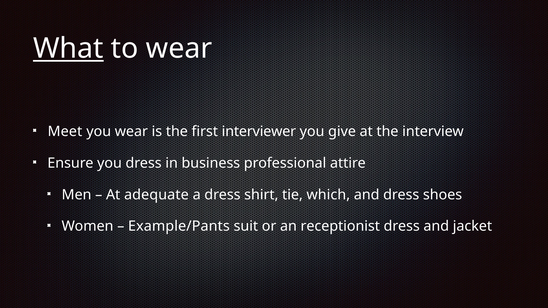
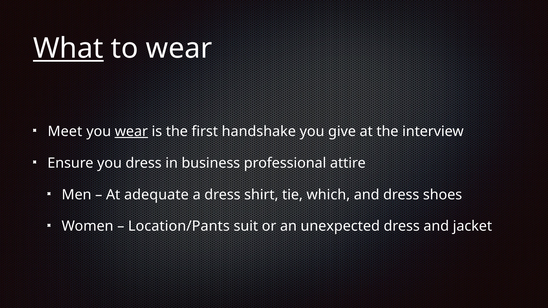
wear at (131, 131) underline: none -> present
interviewer: interviewer -> handshake
Example/Pants: Example/Pants -> Location/Pants
receptionist: receptionist -> unexpected
